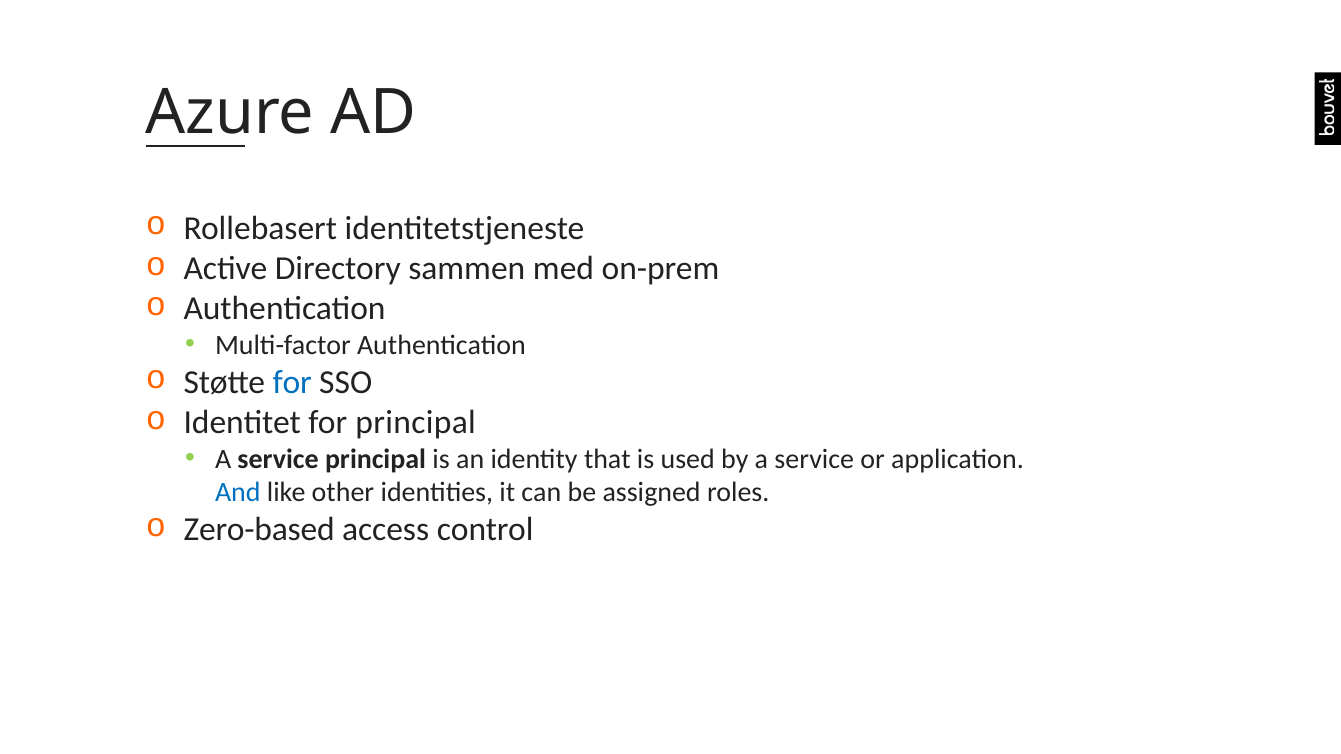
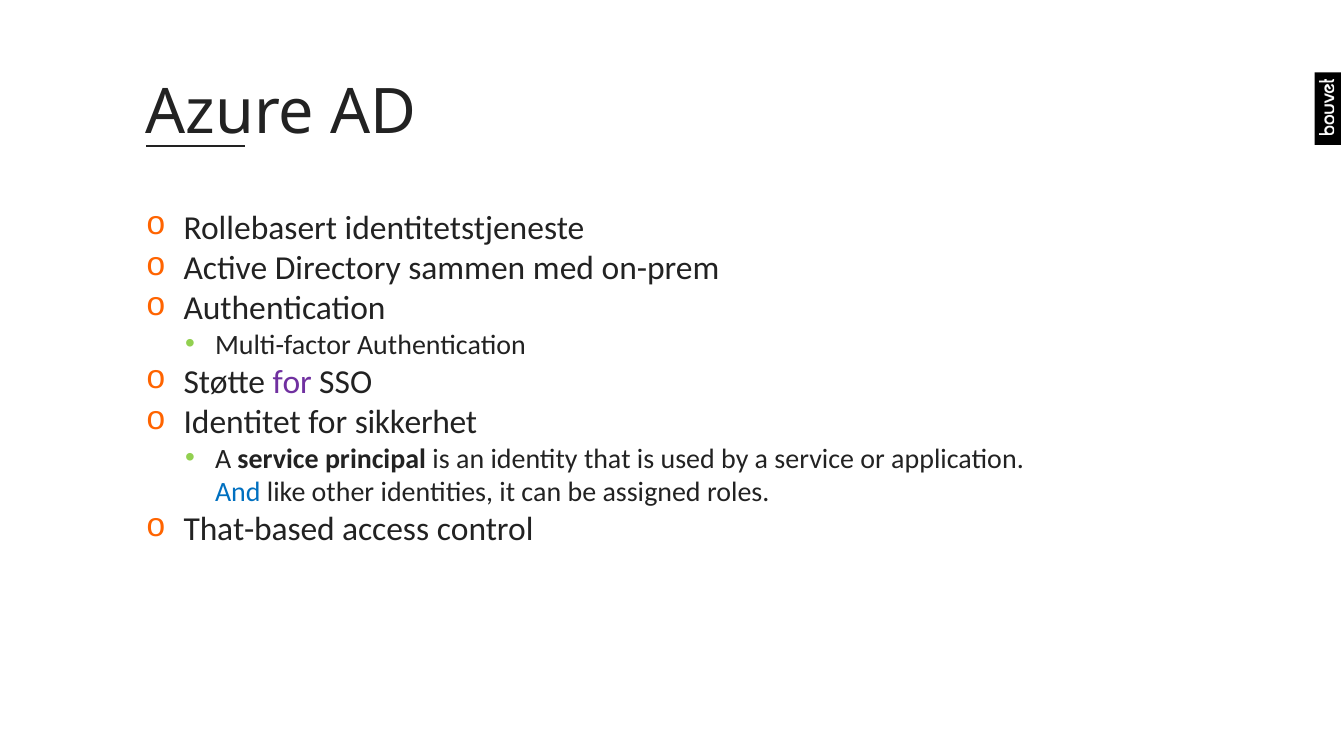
for at (292, 383) colour: blue -> purple
for principal: principal -> sikkerhet
Zero-based: Zero-based -> That-based
